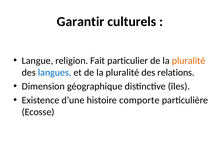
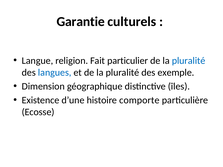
Garantir: Garantir -> Garantie
pluralité at (189, 61) colour: orange -> blue
relations: relations -> exemple
